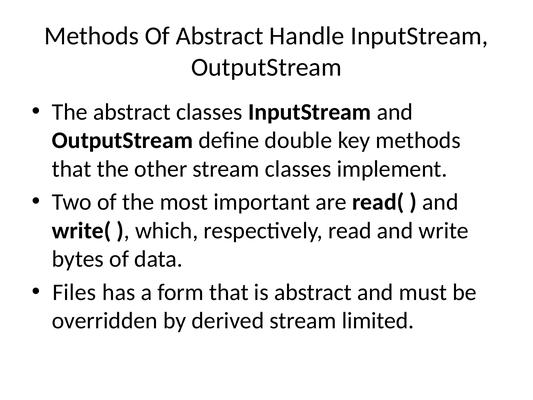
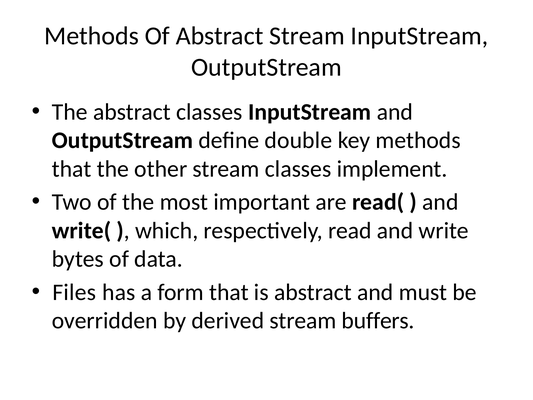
Abstract Handle: Handle -> Stream
limited: limited -> buffers
